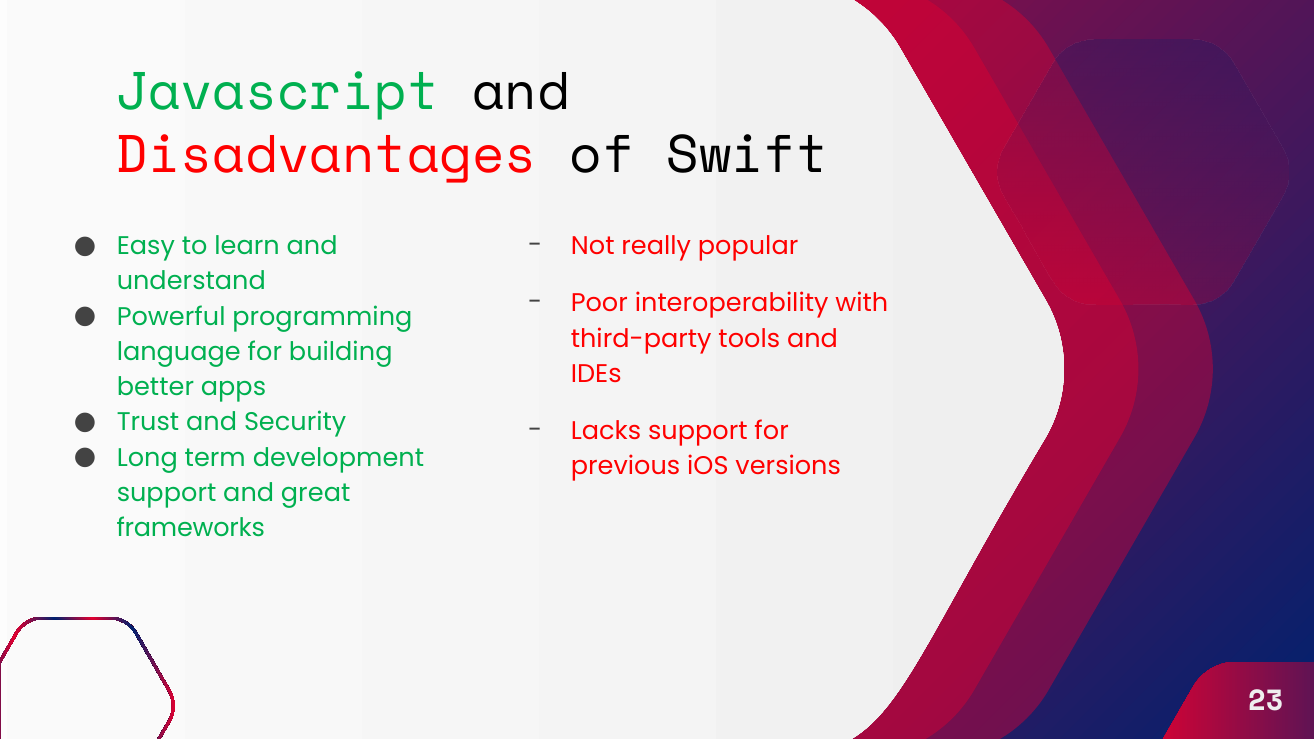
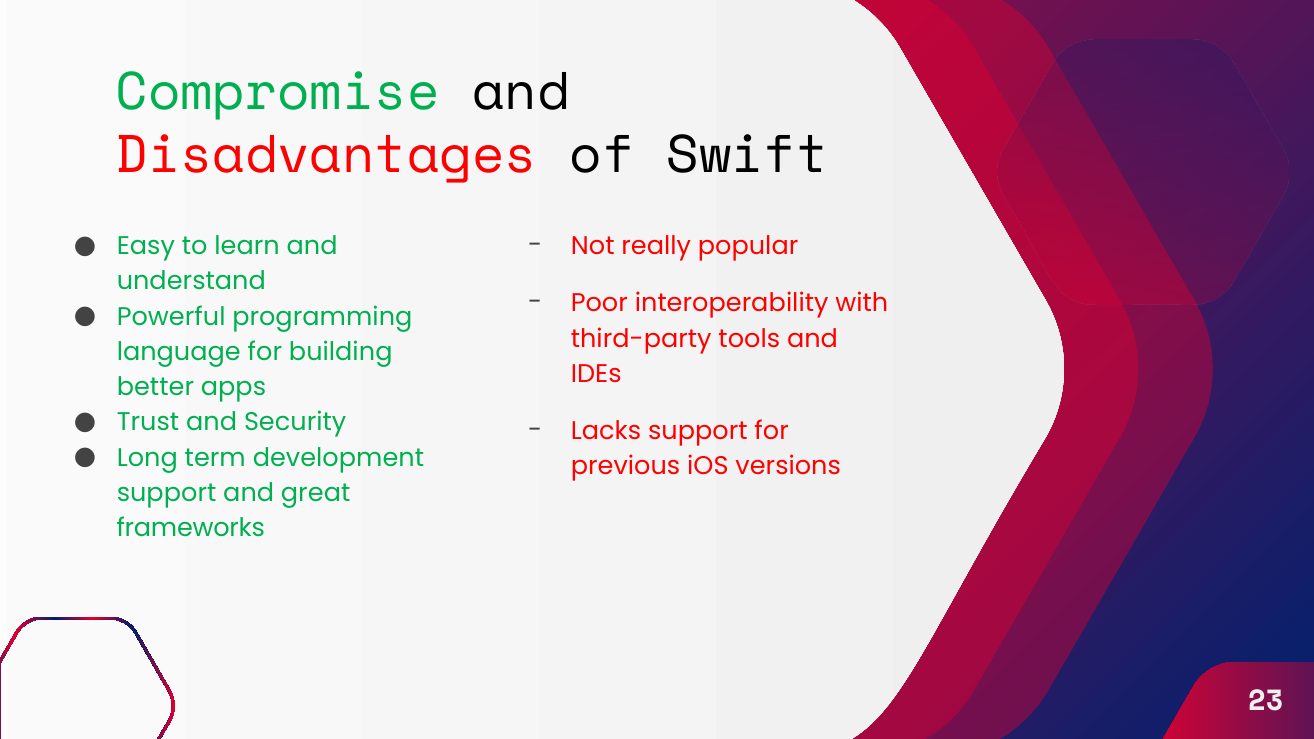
Javascript: Javascript -> Compromise
